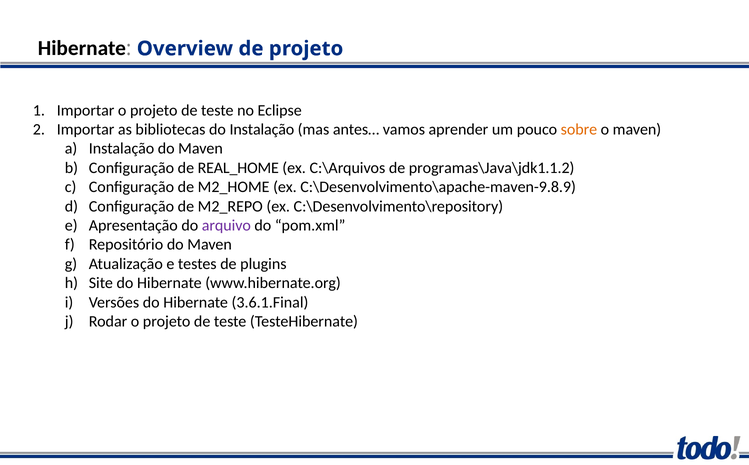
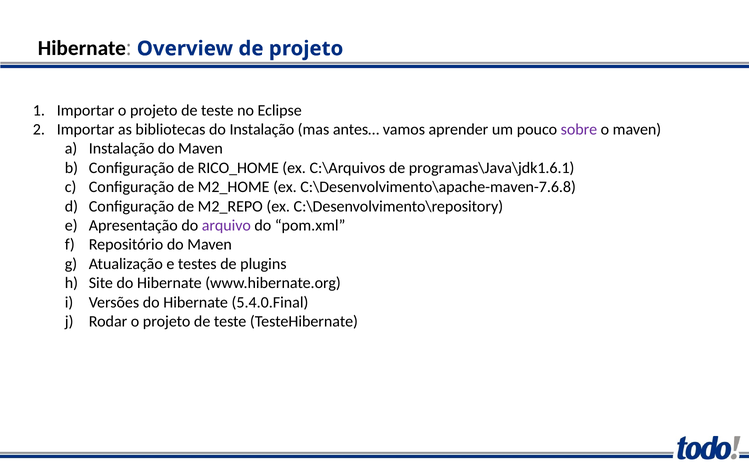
sobre colour: orange -> purple
REAL_HOME: REAL_HOME -> RICO_HOME
programas\Java\jdk1.1.2: programas\Java\jdk1.1.2 -> programas\Java\jdk1.6.1
C:\Desenvolvimento\apache-maven-9.8.9: C:\Desenvolvimento\apache-maven-9.8.9 -> C:\Desenvolvimento\apache-maven-7.6.8
3.6.1.Final: 3.6.1.Final -> 5.4.0.Final
